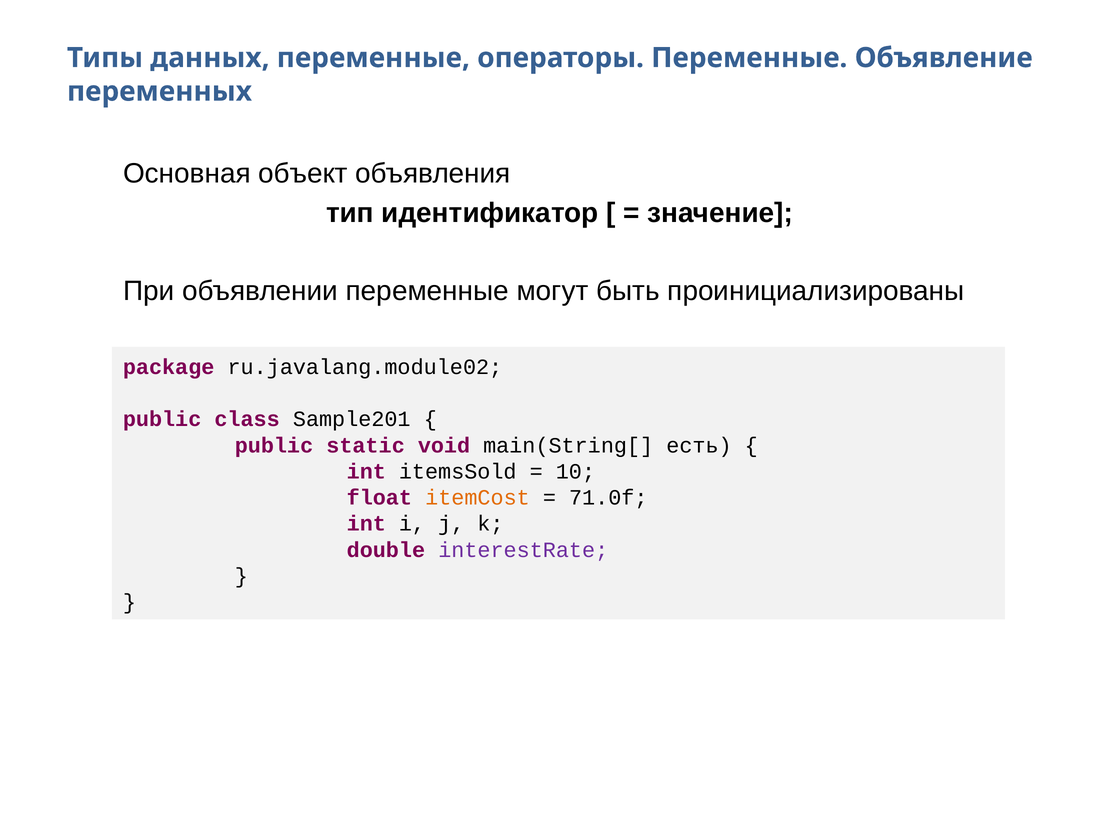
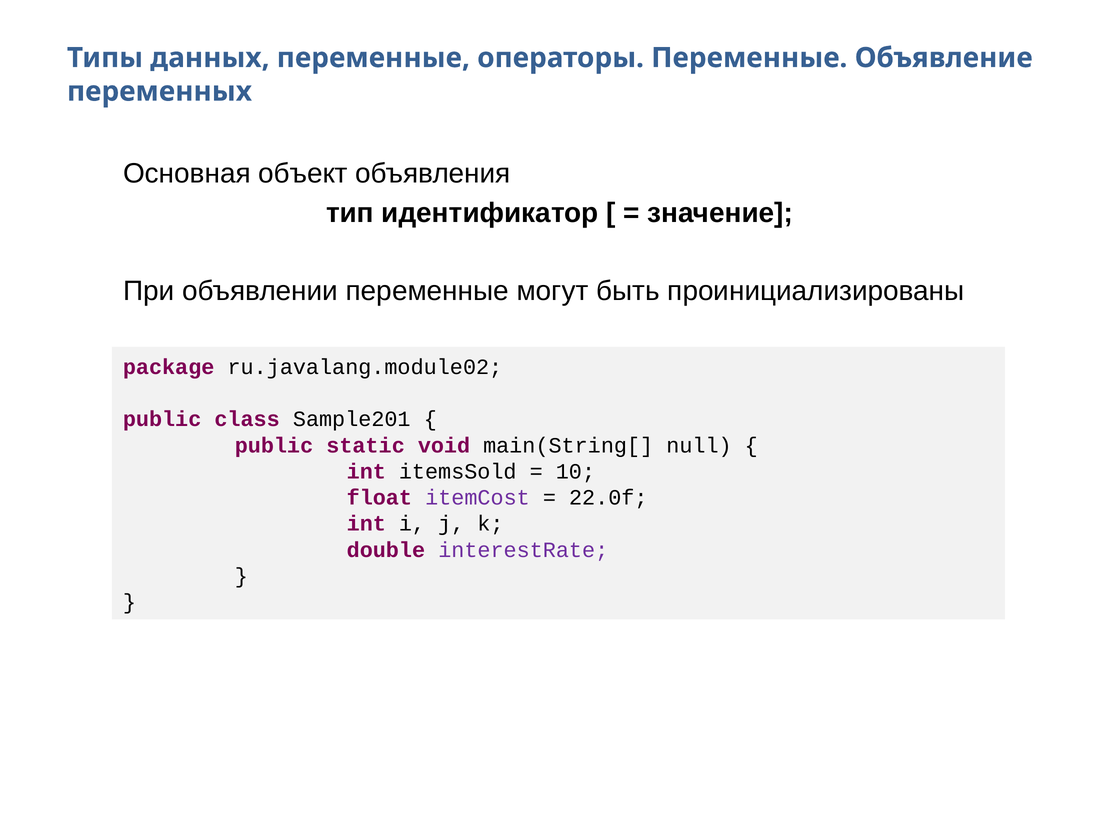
есть: есть -> null
itemCost colour: orange -> purple
71.0f: 71.0f -> 22.0f
